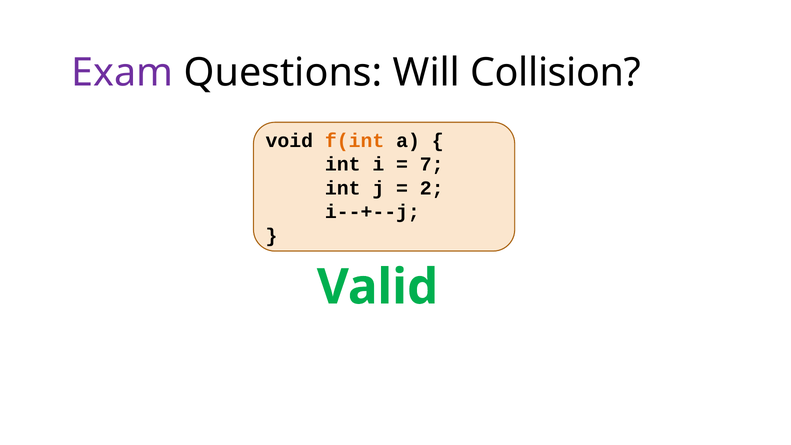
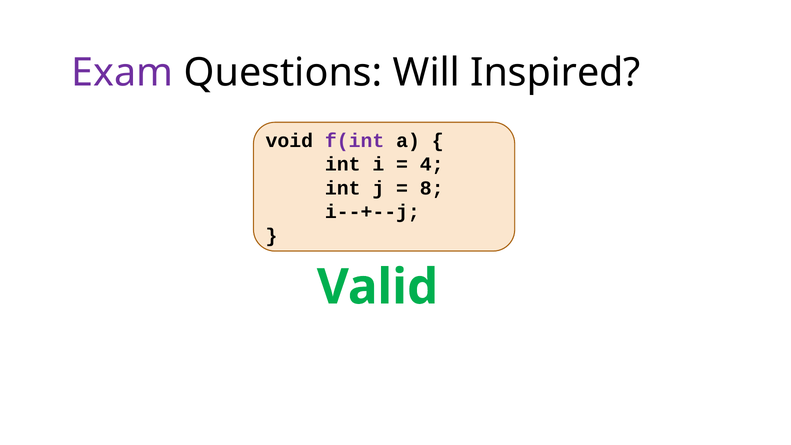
Collision: Collision -> Inspired
f(int colour: orange -> purple
7: 7 -> 4
2: 2 -> 8
